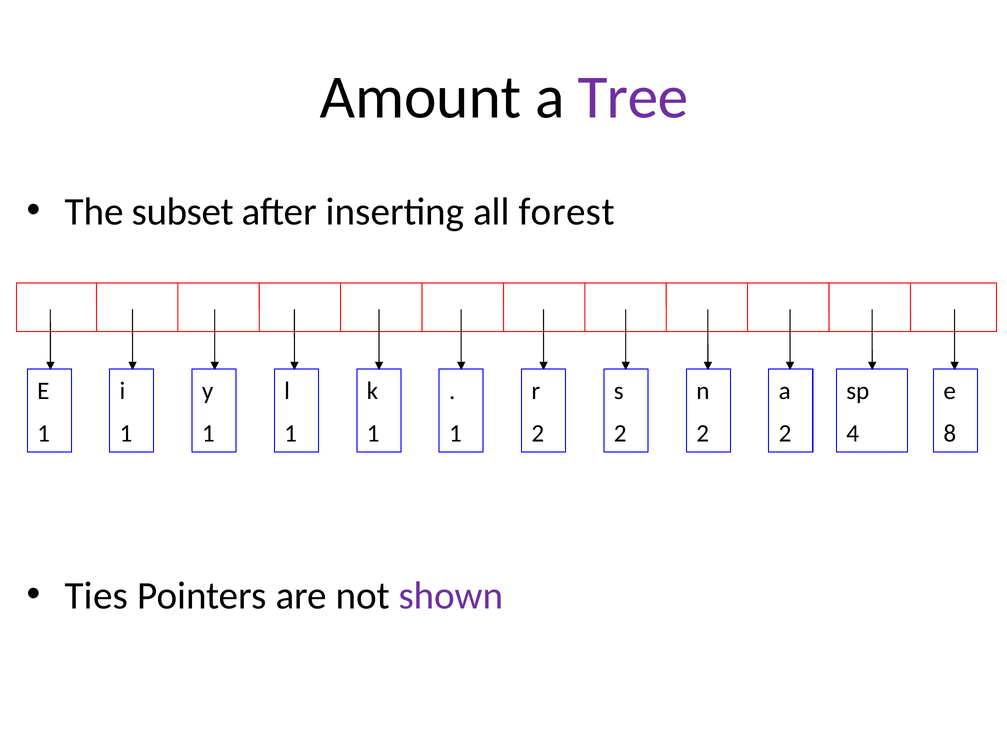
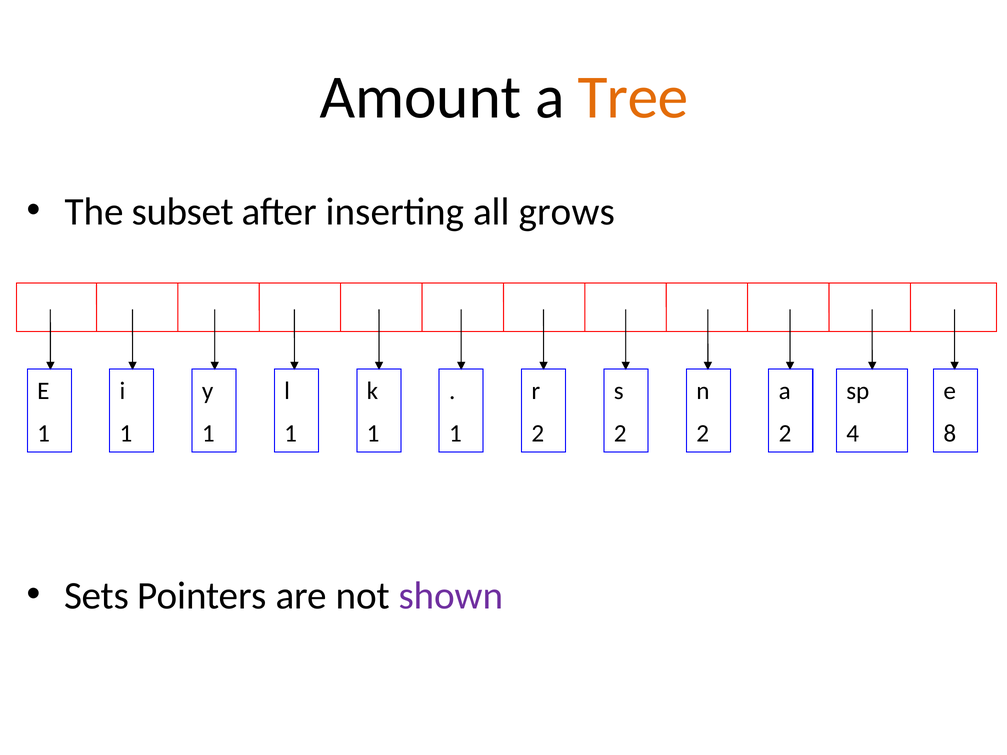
Tree colour: purple -> orange
forest: forest -> grows
Ties: Ties -> Sets
